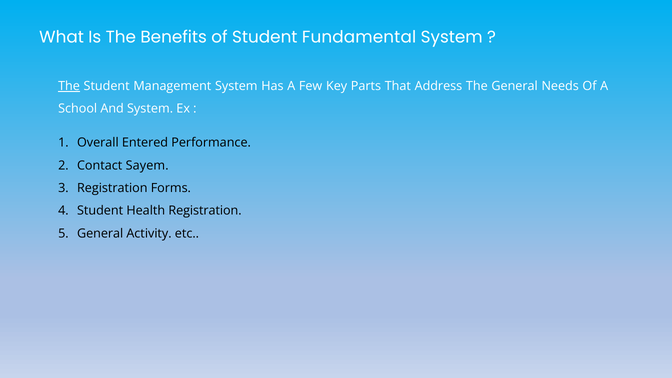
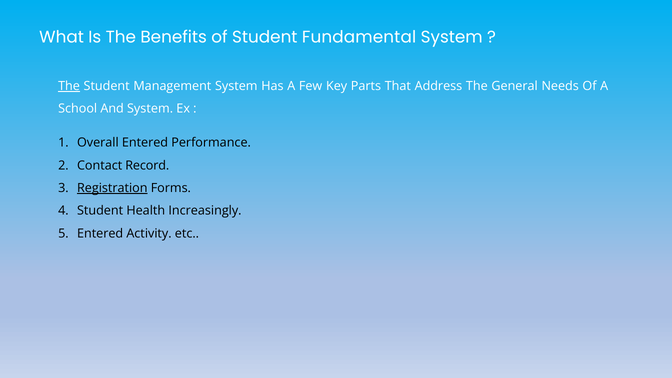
Sayem: Sayem -> Record
Registration at (112, 188) underline: none -> present
Health Registration: Registration -> Increasingly
General at (100, 233): General -> Entered
